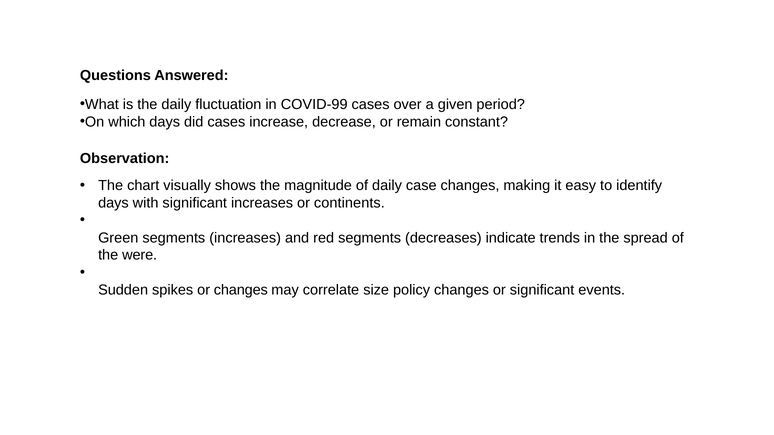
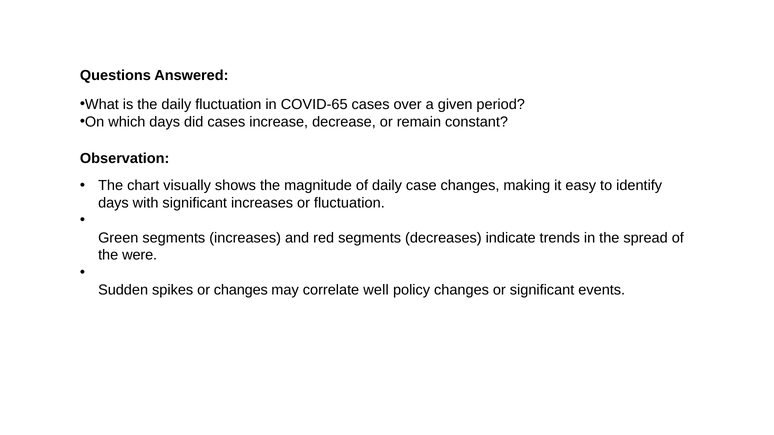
COVID-99: COVID-99 -> COVID-65
or continents: continents -> fluctuation
size: size -> well
